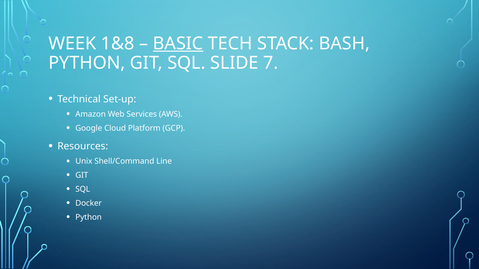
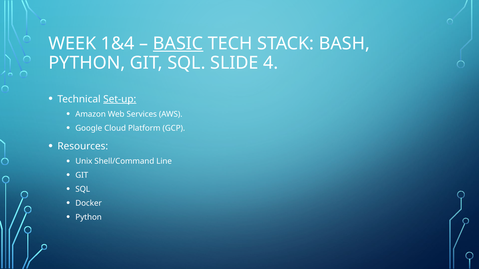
1&8: 1&8 -> 1&4
7: 7 -> 4
Set-up underline: none -> present
